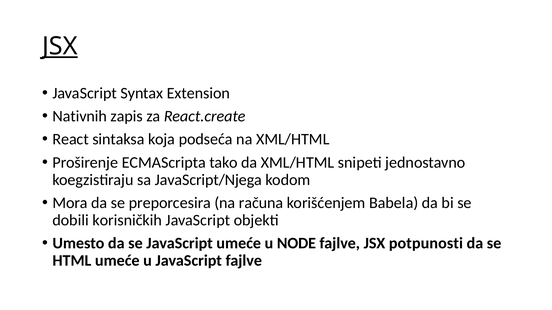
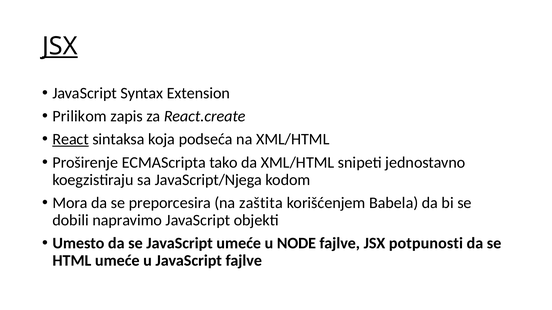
Nativnih: Nativnih -> Prilikom
React underline: none -> present
računa: računa -> zaštita
korisničkih: korisničkih -> napravimo
